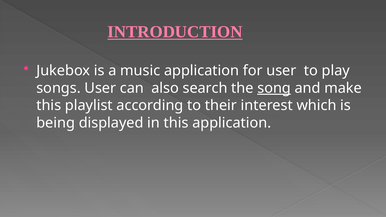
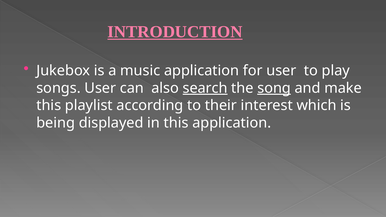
search underline: none -> present
